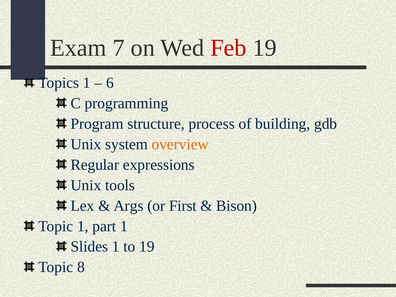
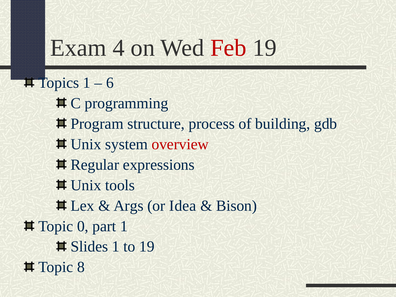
7: 7 -> 4
overview colour: orange -> red
First: First -> Idea
Topic 1: 1 -> 0
